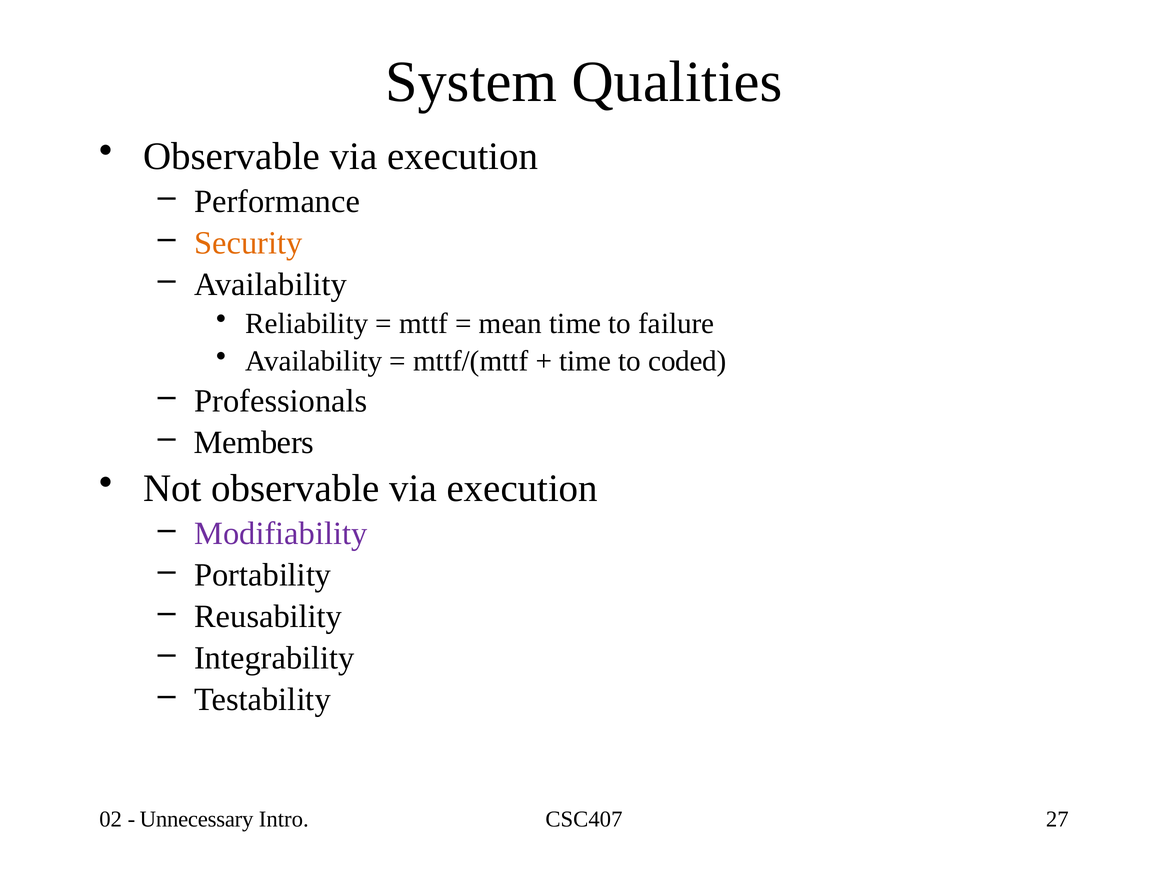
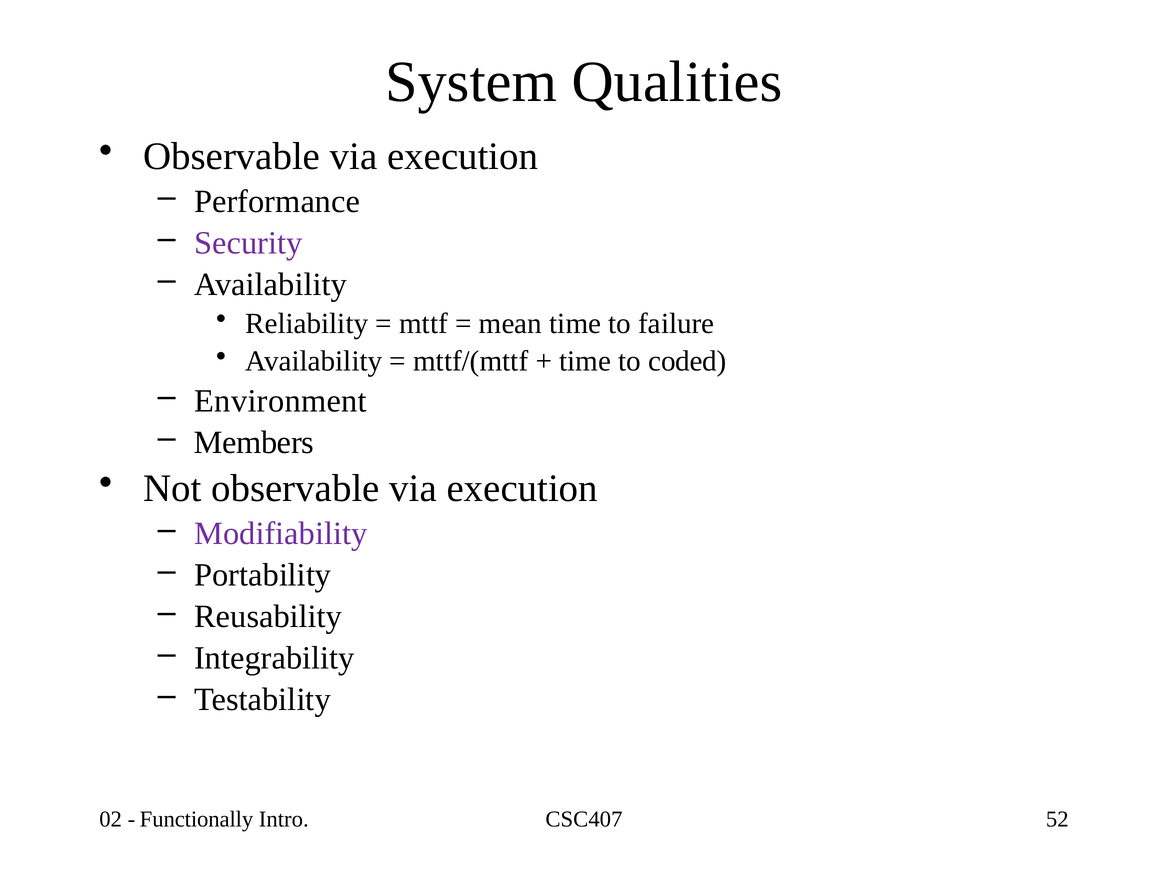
Security colour: orange -> purple
Professionals: Professionals -> Environment
Unnecessary: Unnecessary -> Functionally
27: 27 -> 52
